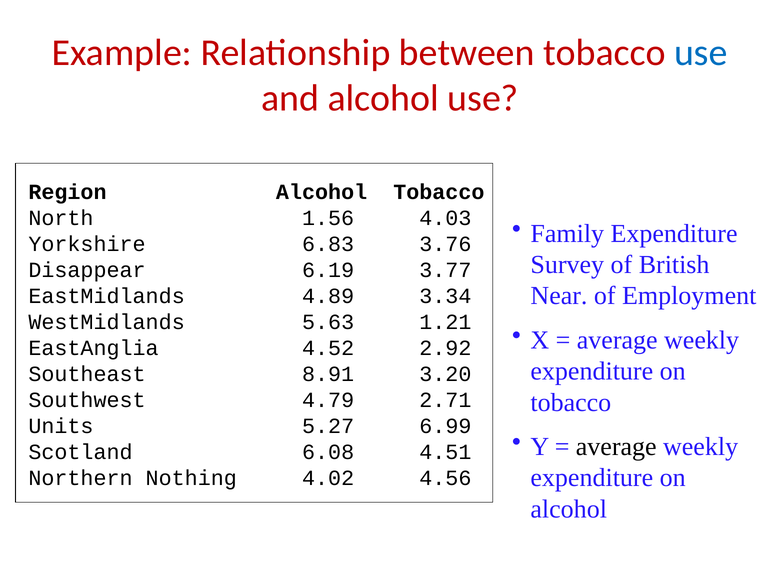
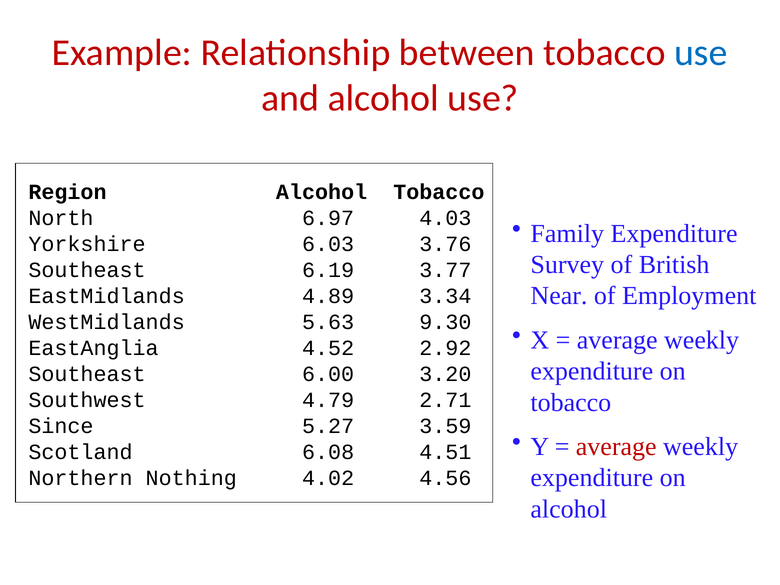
1.56: 1.56 -> 6.97
6.83: 6.83 -> 6.03
Disappear at (87, 270): Disappear -> Southeast
1.21: 1.21 -> 9.30
8.91: 8.91 -> 6.00
Units: Units -> Since
6.99: 6.99 -> 3.59
average at (616, 447) colour: black -> red
